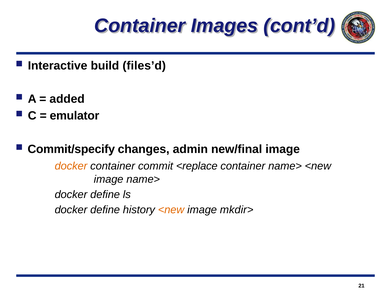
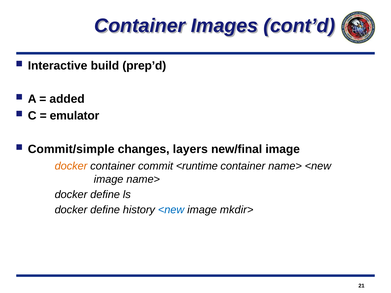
files’d: files’d -> prep’d
Commit/specify: Commit/specify -> Commit/simple
admin: admin -> layers
<replace: <replace -> <runtime
<new at (171, 210) colour: orange -> blue
